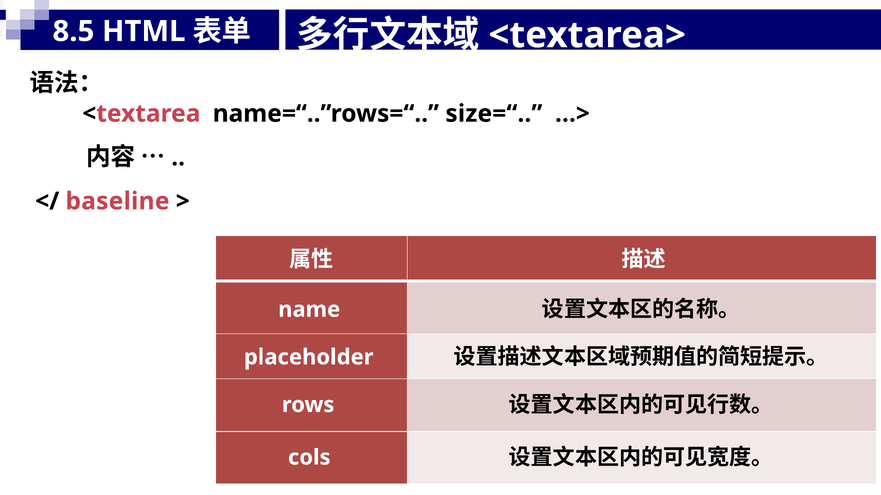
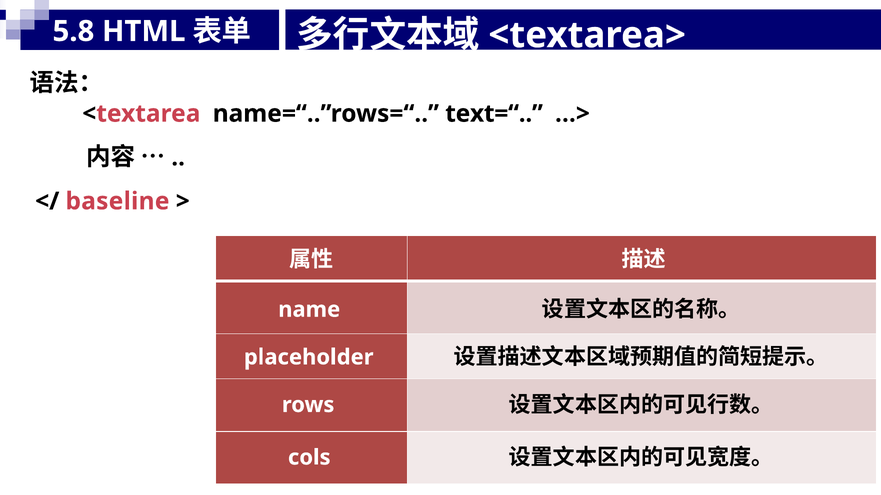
8.5: 8.5 -> 5.8
size=“: size=“ -> text=“
